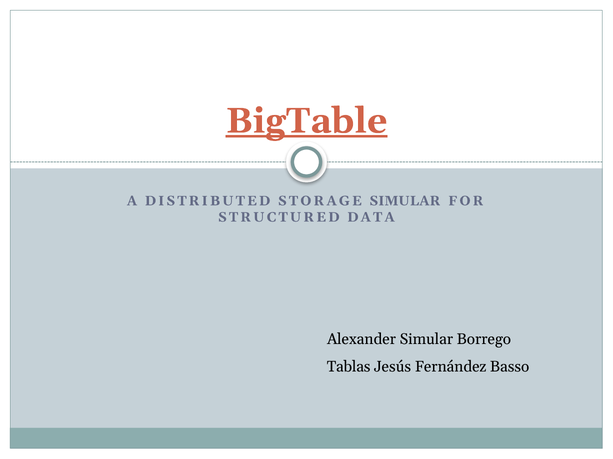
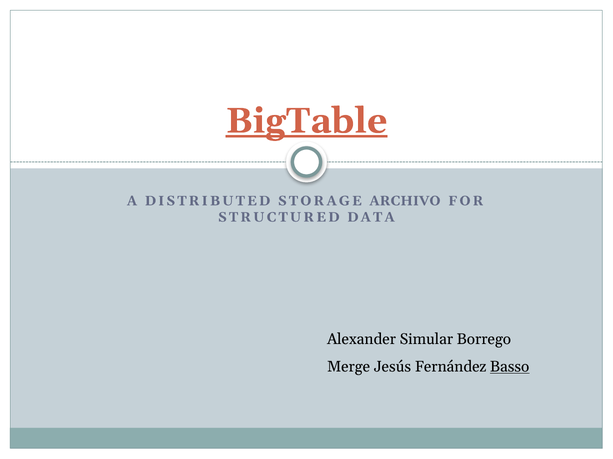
STORAGE SIMULAR: SIMULAR -> ARCHIVO
Tablas: Tablas -> Merge
Basso underline: none -> present
